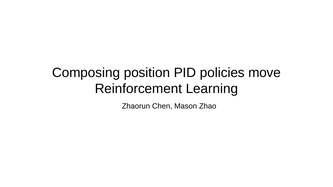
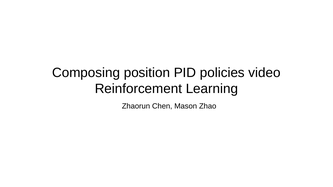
move: move -> video
